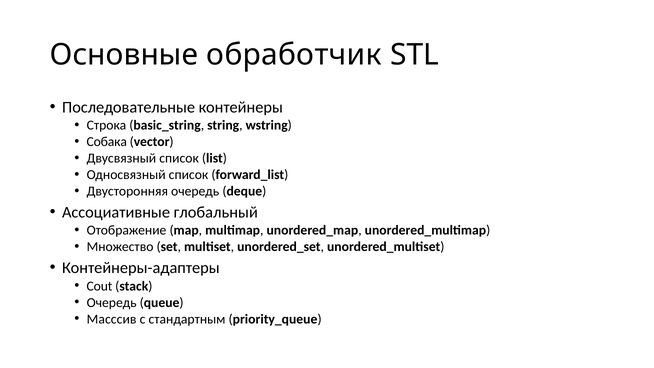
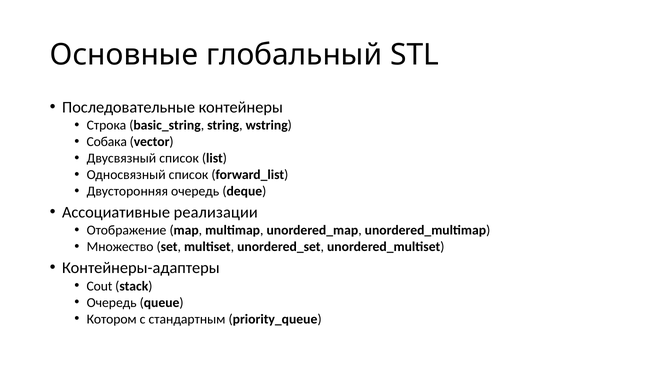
обработчик: обработчик -> глобальный
глобальный: глобальный -> реализации
Масссив: Масссив -> Котором
